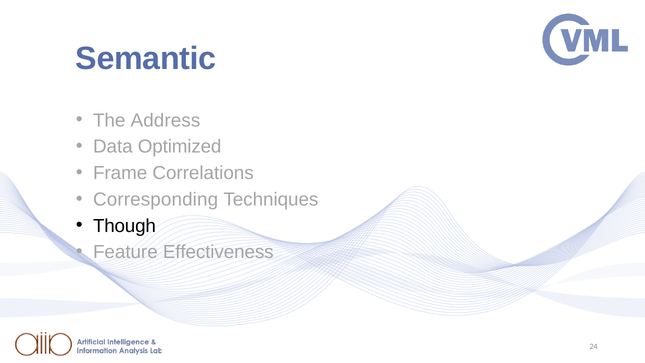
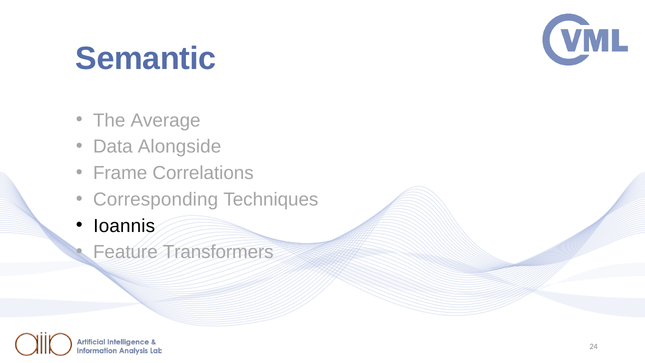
Address: Address -> Average
Optimized: Optimized -> Alongside
Though: Though -> Ioannis
Effectiveness: Effectiveness -> Transformers
